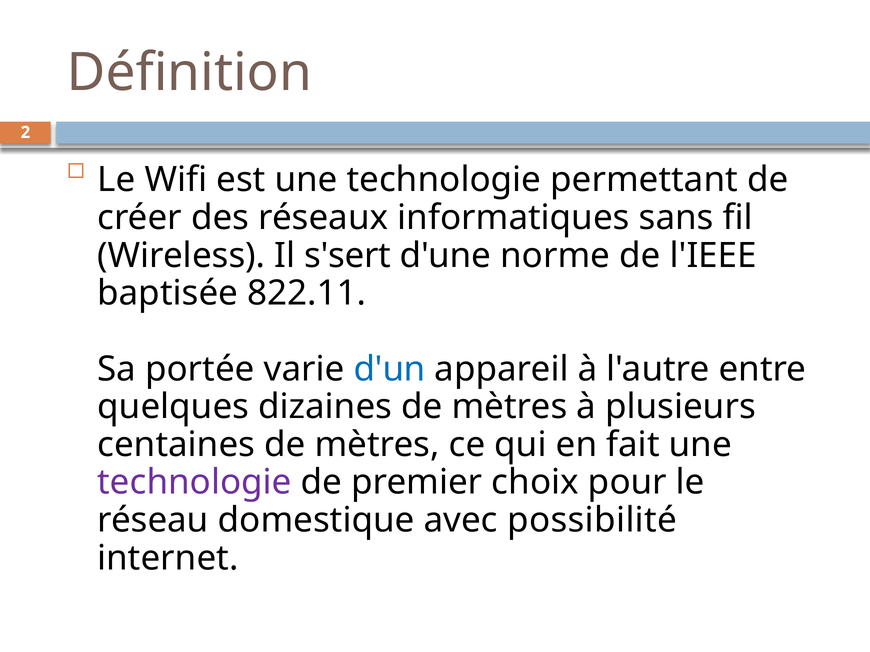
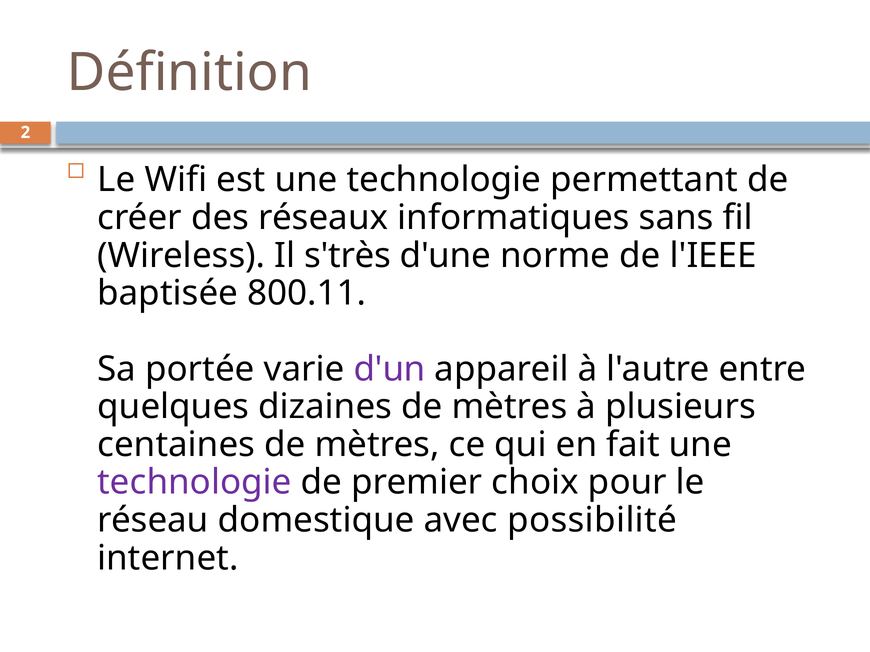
s'sert: s'sert -> s'très
822.11: 822.11 -> 800.11
d'un colour: blue -> purple
